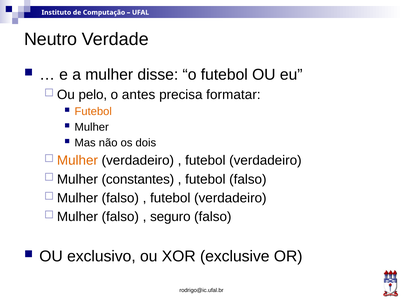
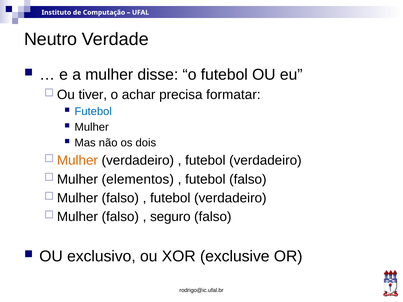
pelo: pelo -> tiver
antes: antes -> achar
Futebol at (93, 112) colour: orange -> blue
constantes: constantes -> elementos
